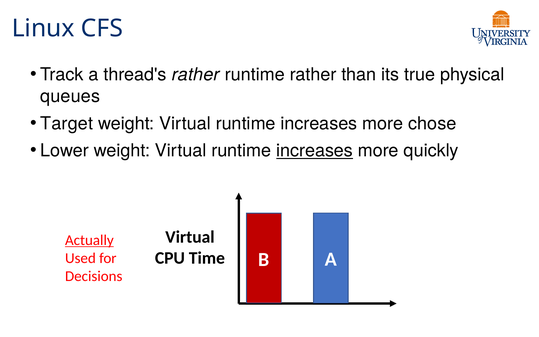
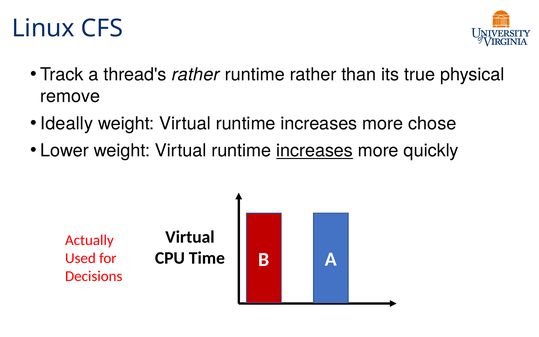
queues: queues -> remove
Target: Target -> Ideally
Actually underline: present -> none
